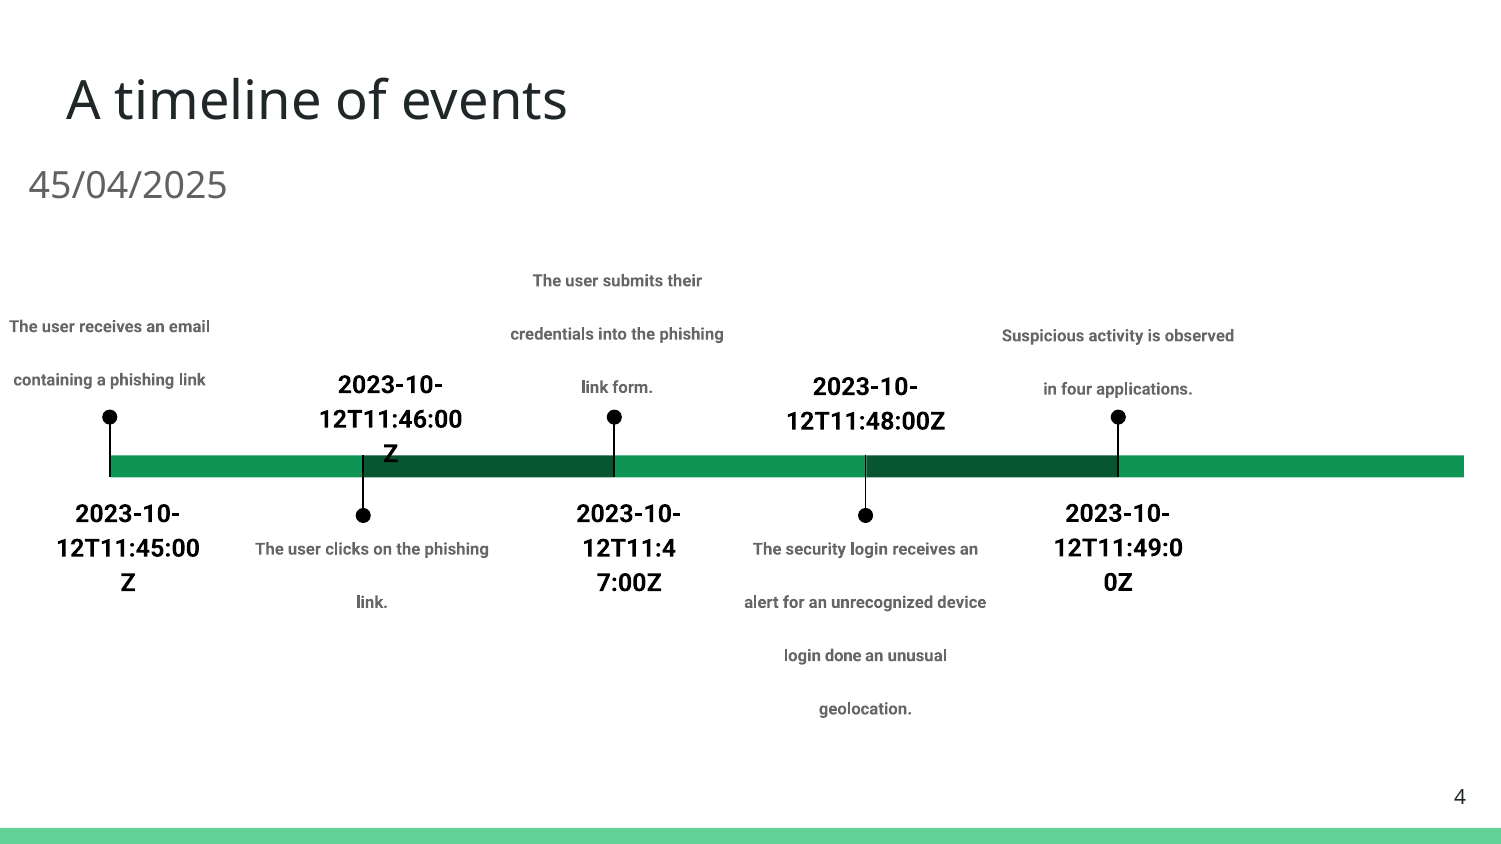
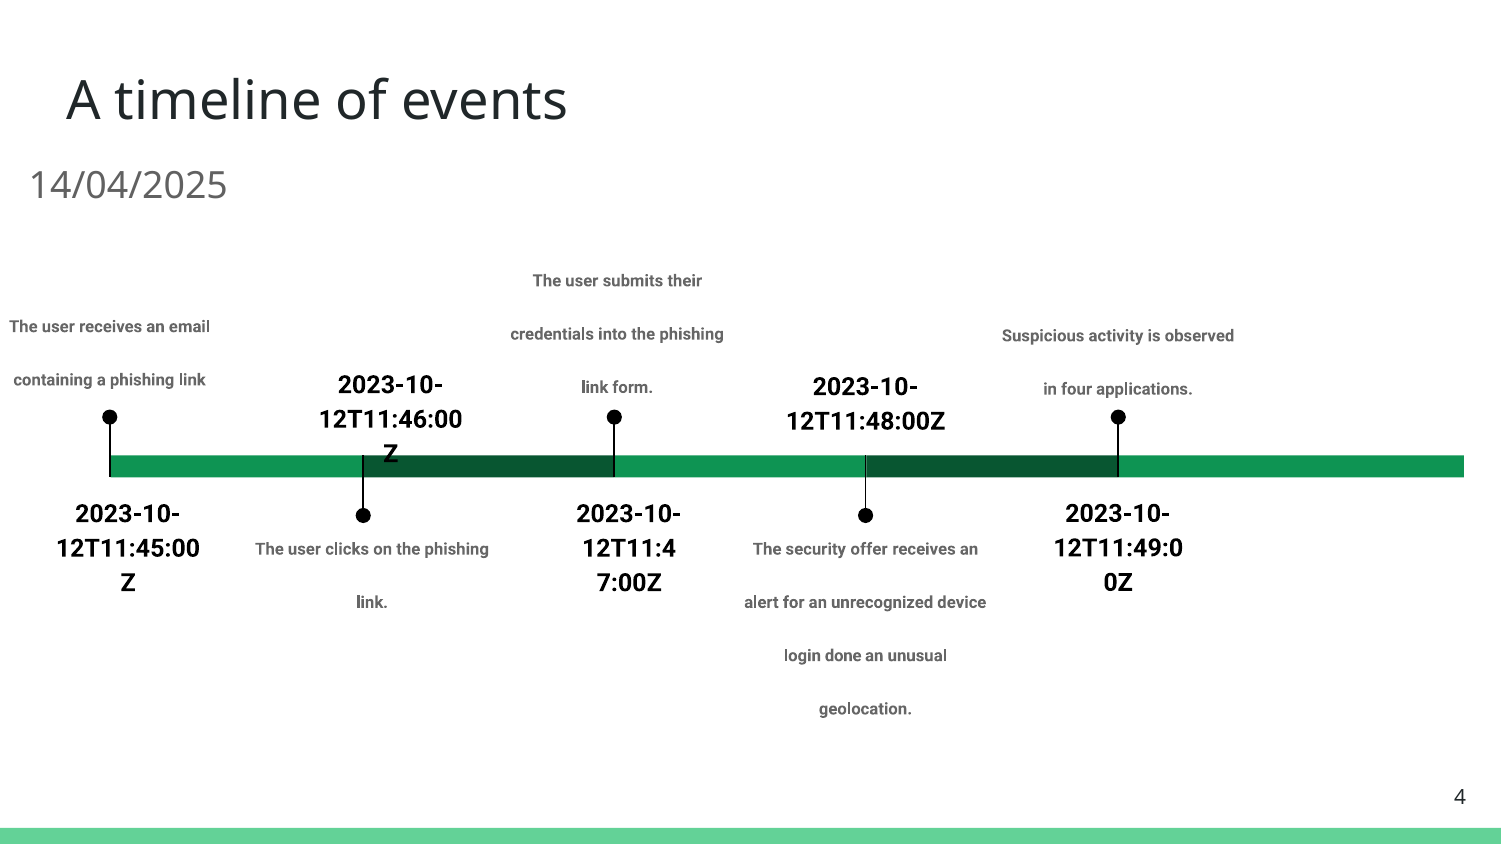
45/04/2025: 45/04/2025 -> 14/04/2025
security login: login -> offer
